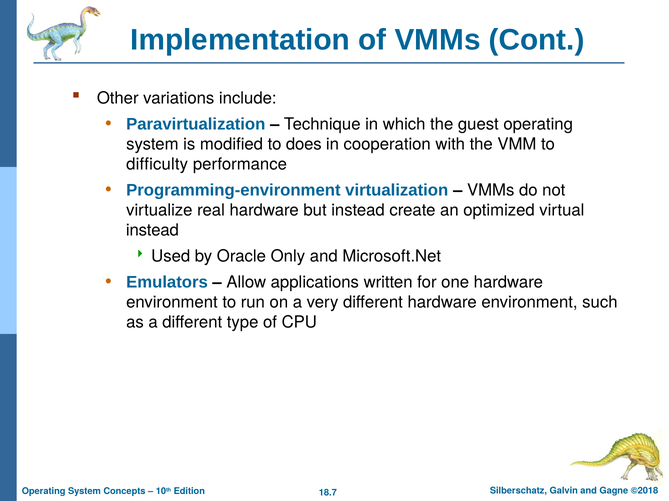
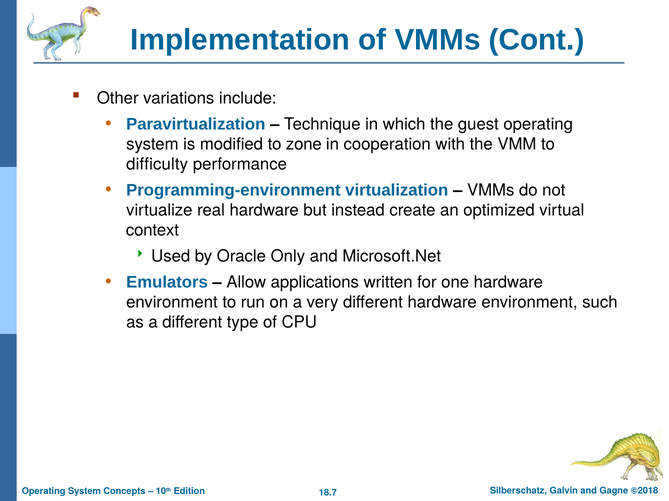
does: does -> zone
instead at (152, 231): instead -> context
